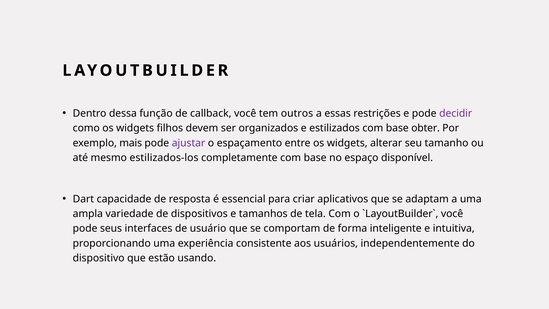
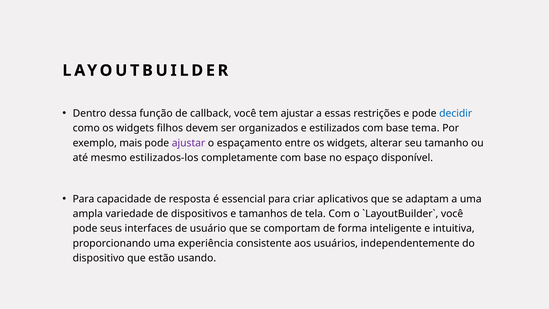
tem outros: outros -> ajustar
decidir colour: purple -> blue
obter: obter -> tema
Dart at (83, 199): Dart -> Para
